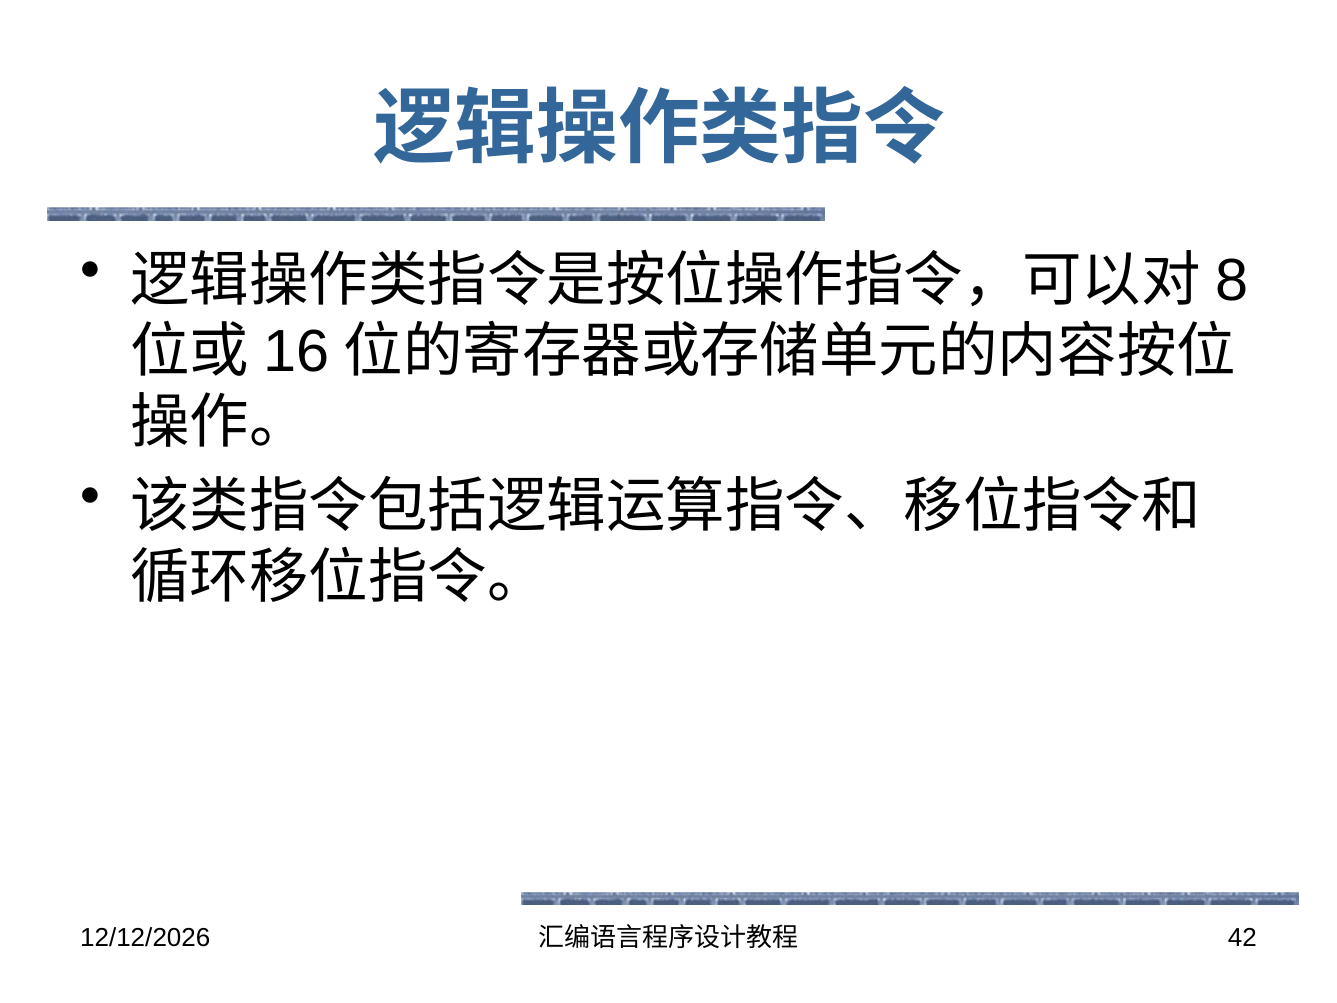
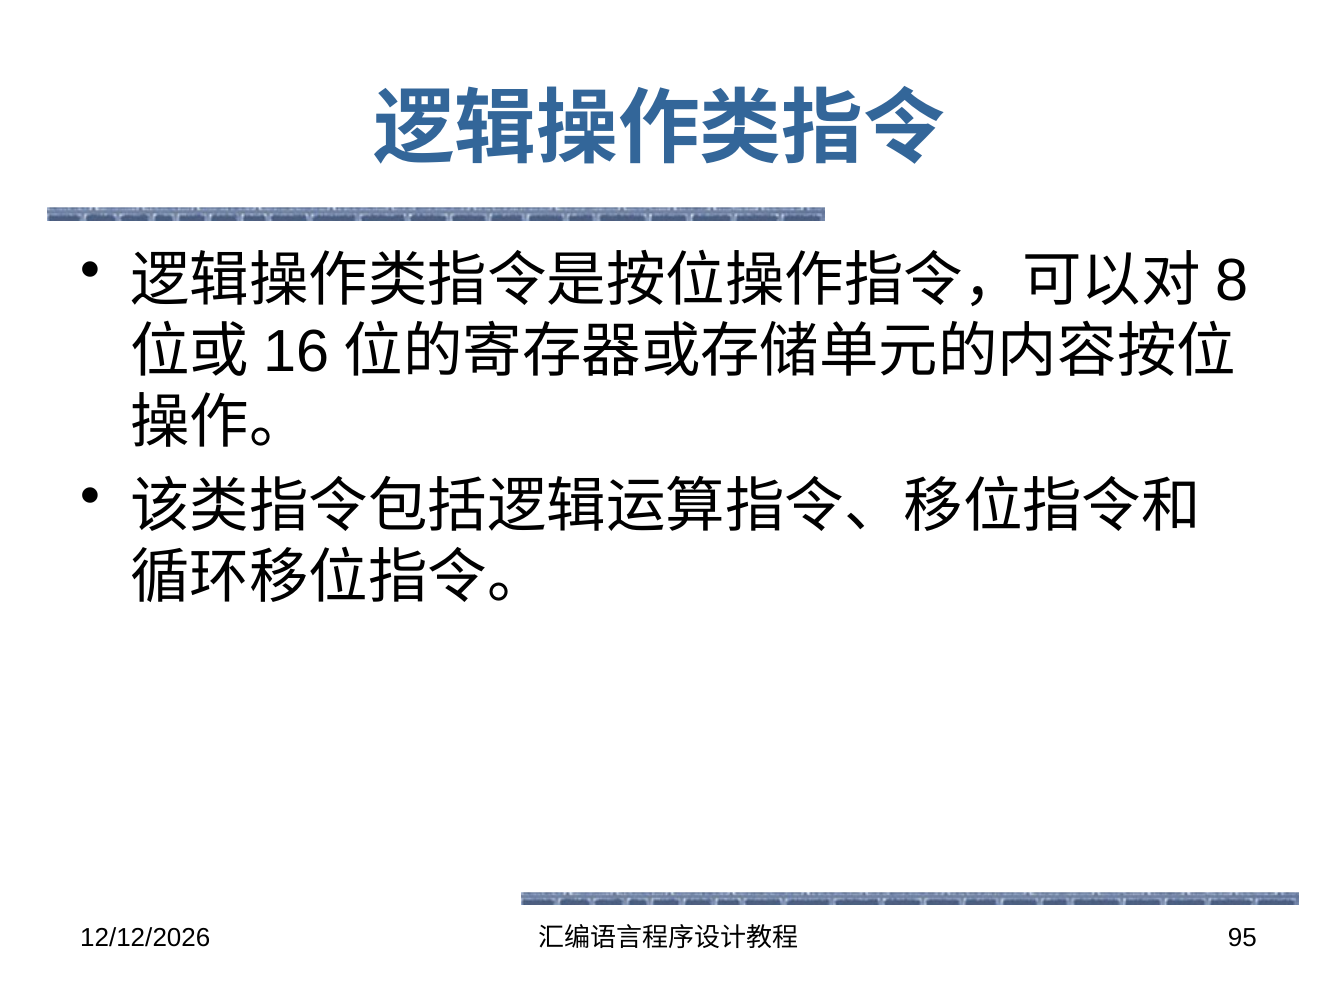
42: 42 -> 95
